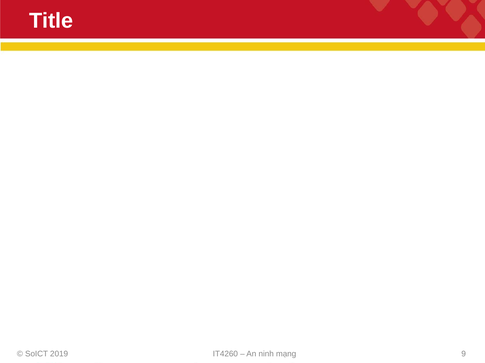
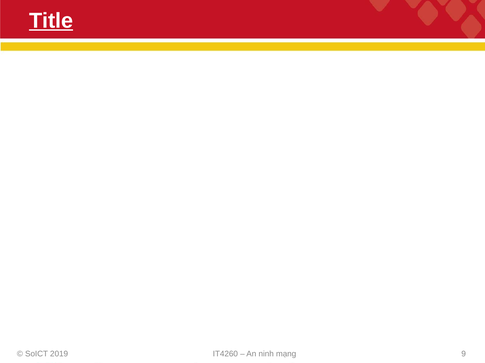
Title underline: none -> present
